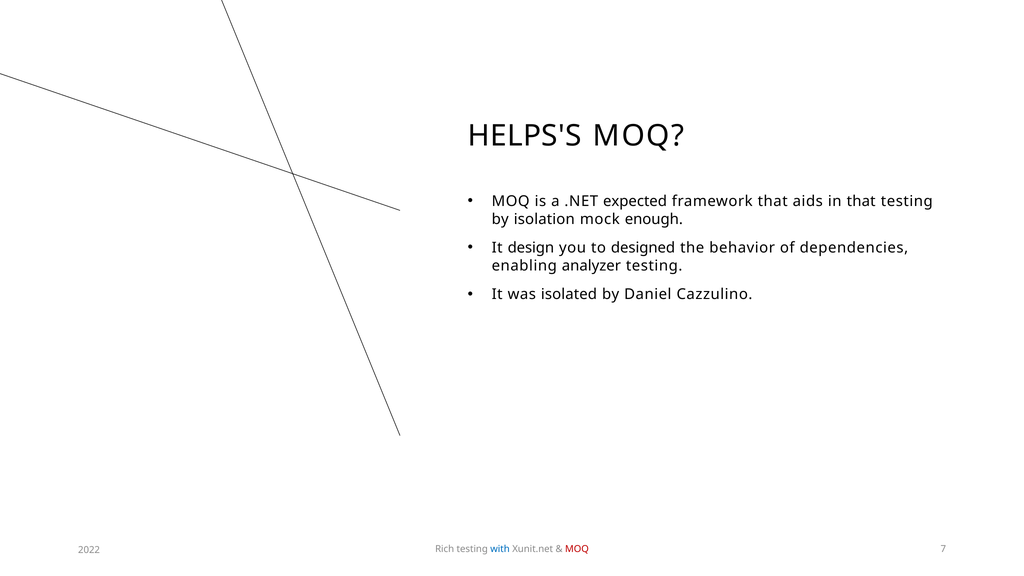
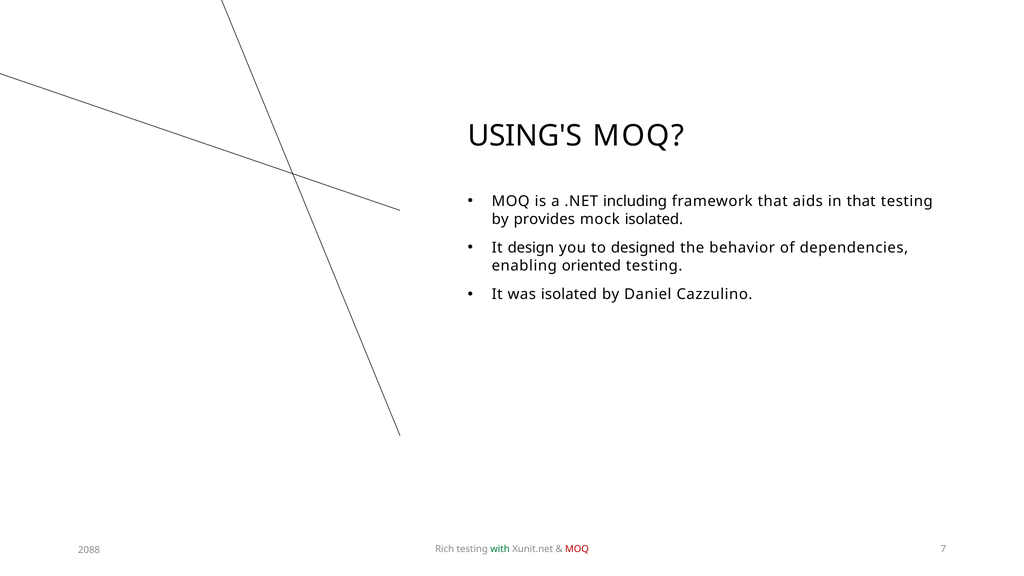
HELPS'S: HELPS'S -> USING'S
expected: expected -> including
isolation: isolation -> provides
mock enough: enough -> isolated
analyzer: analyzer -> oriented
with colour: blue -> green
2022: 2022 -> 2088
